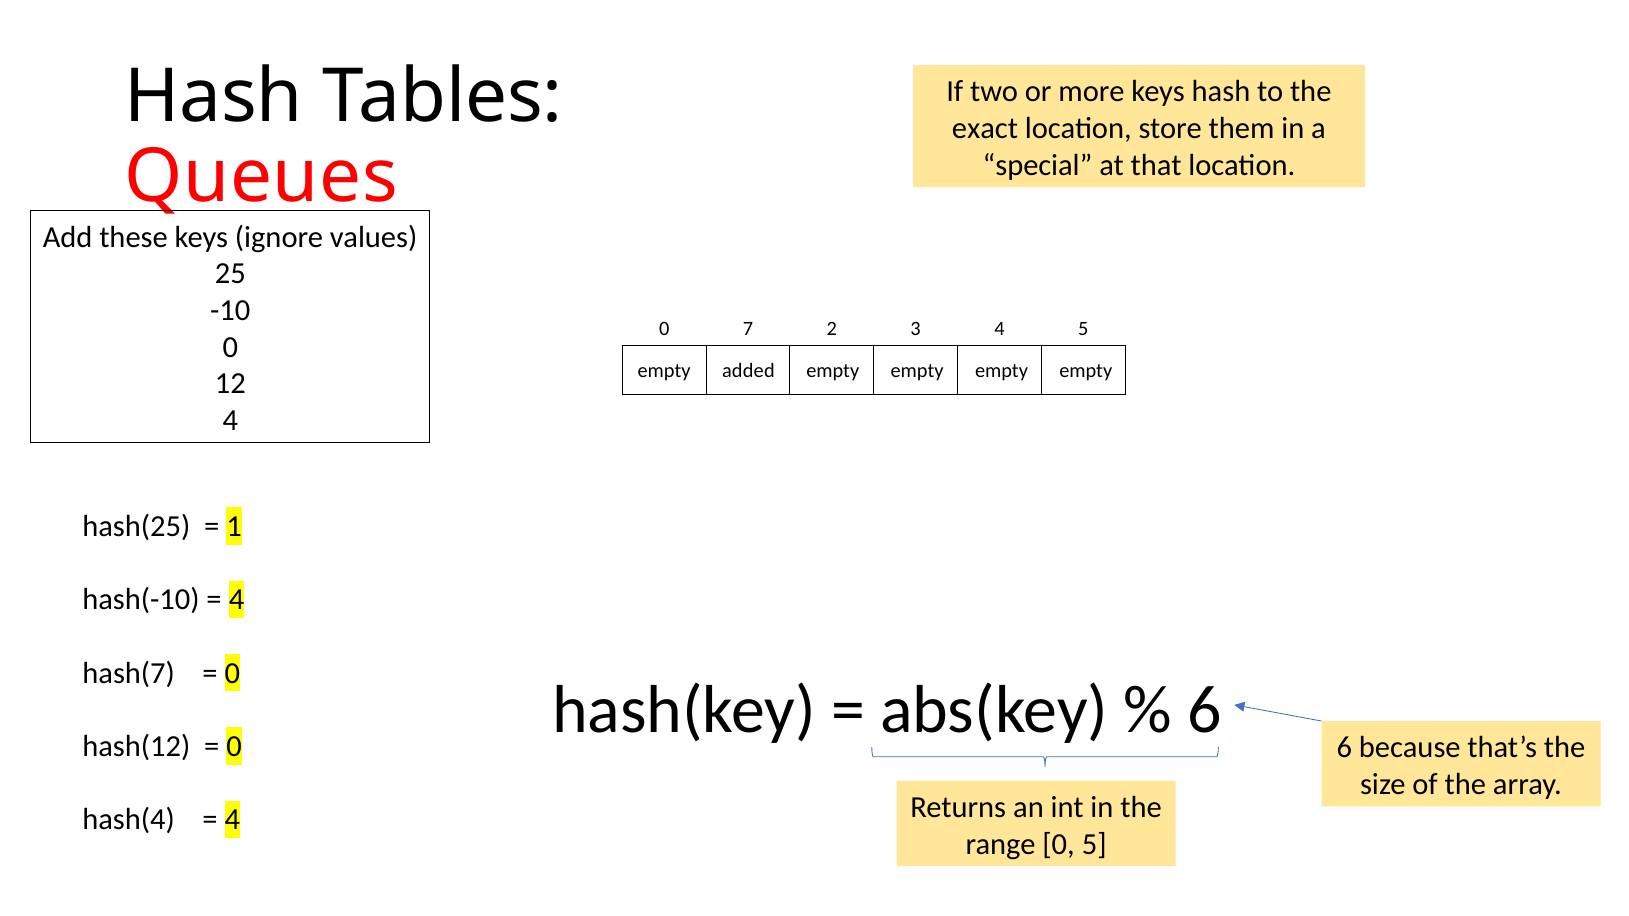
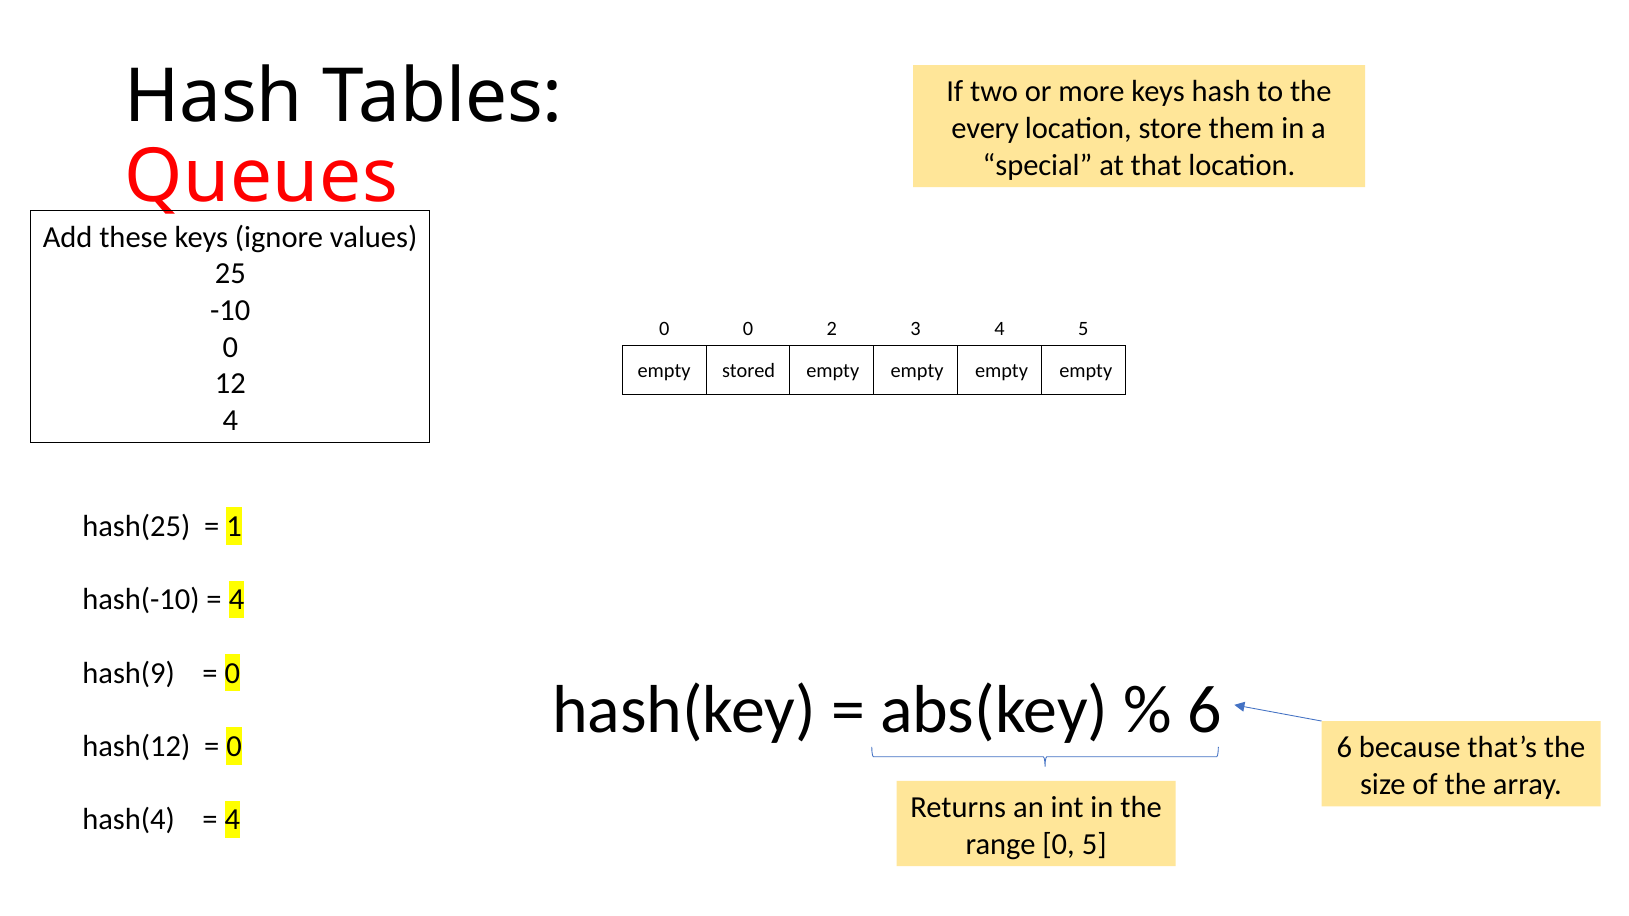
exact: exact -> every
0 7: 7 -> 0
added: added -> stored
hash(7: hash(7 -> hash(9
